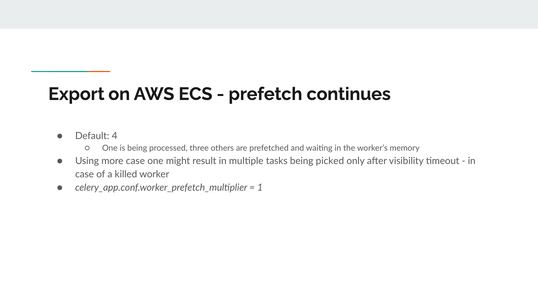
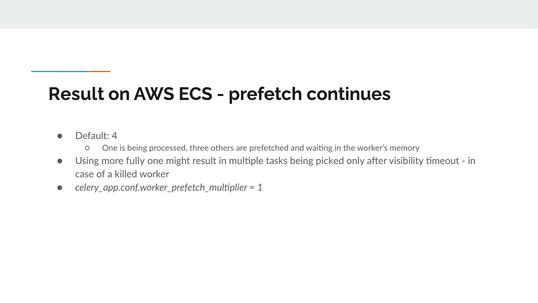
Export at (76, 94): Export -> Result
more case: case -> fully
